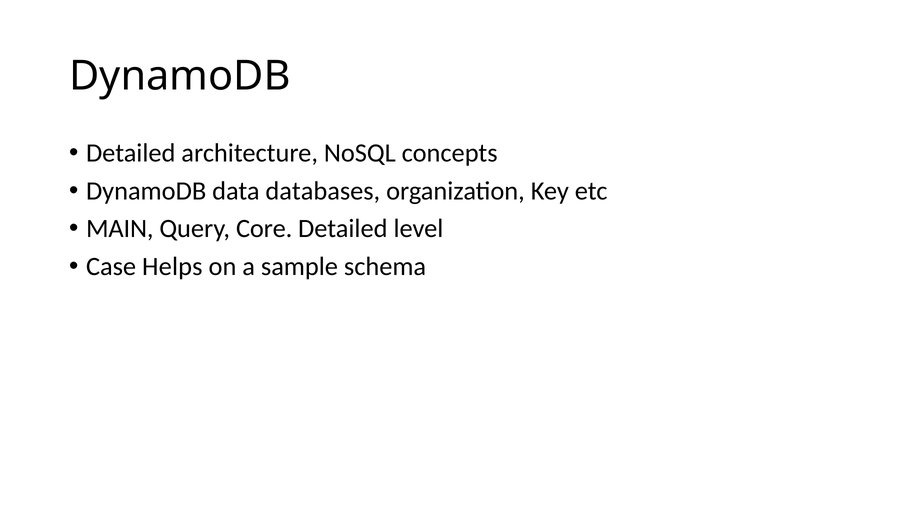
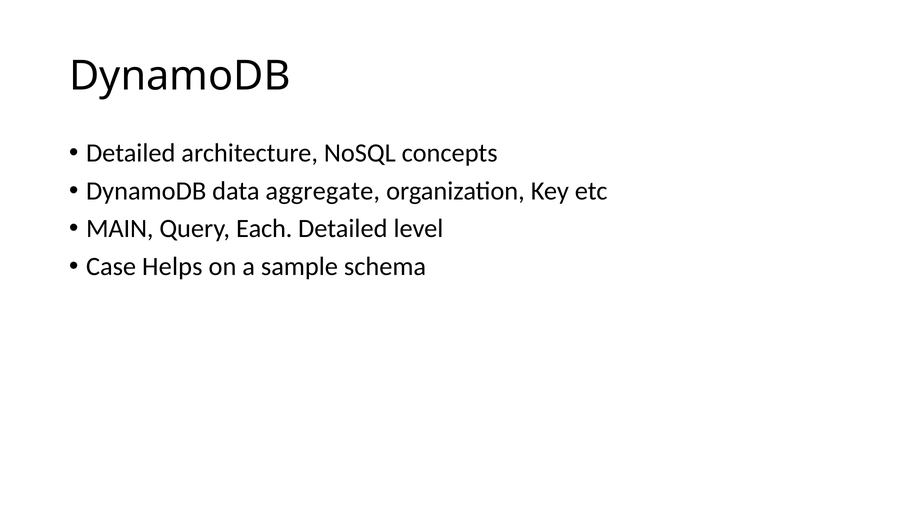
databases: databases -> aggregate
Core: Core -> Each
